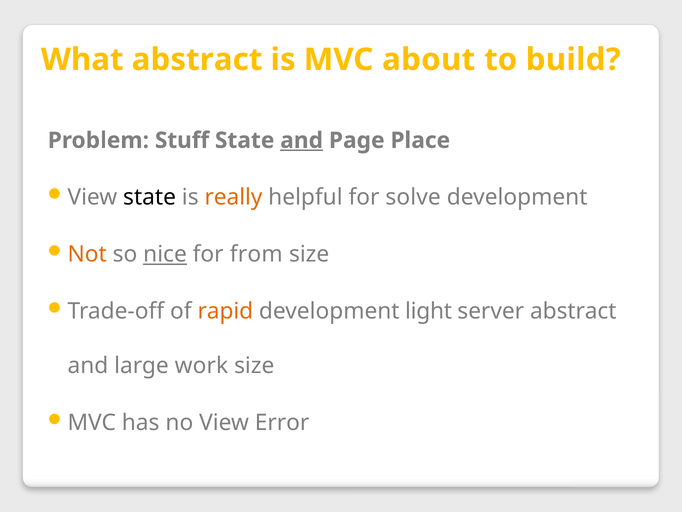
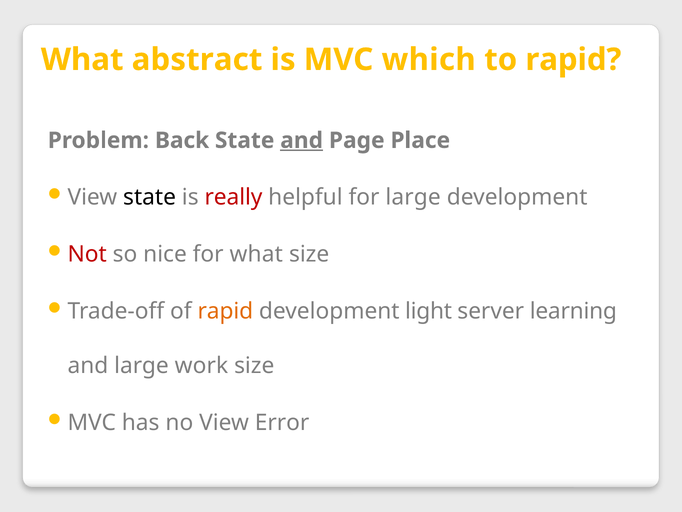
about: about -> which
to build: build -> rapid
Stuff: Stuff -> Back
really colour: orange -> red
for solve: solve -> large
Not colour: orange -> red
nice underline: present -> none
for from: from -> what
server abstract: abstract -> learning
